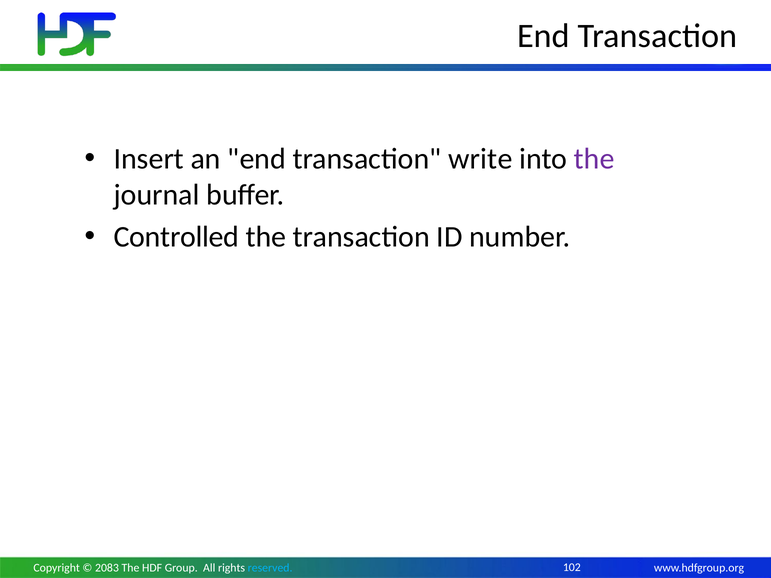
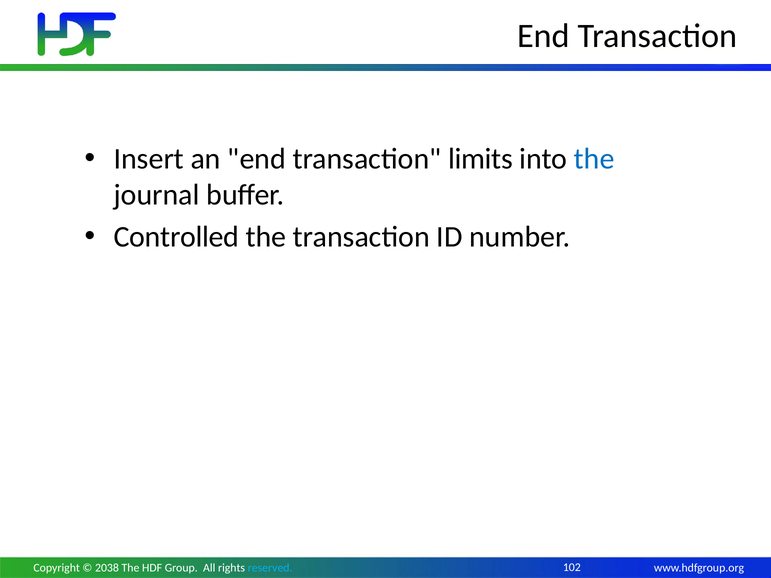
write: write -> limits
the at (594, 159) colour: purple -> blue
2083: 2083 -> 2038
